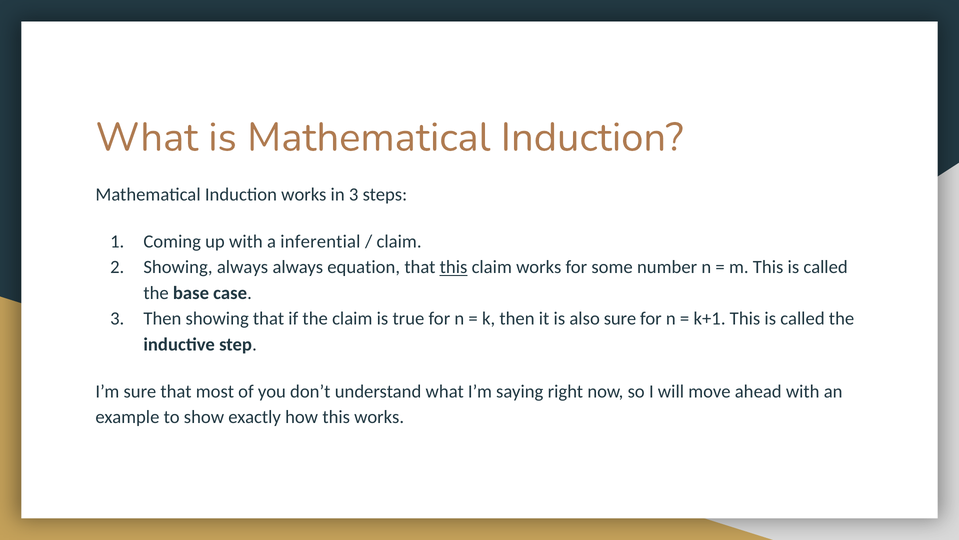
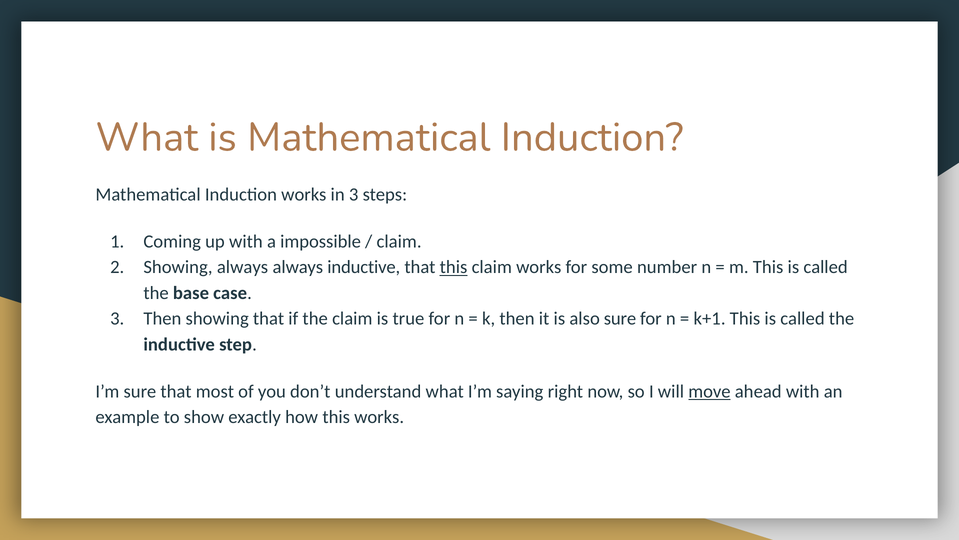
inferential: inferential -> impossible
always equation: equation -> inductive
move underline: none -> present
